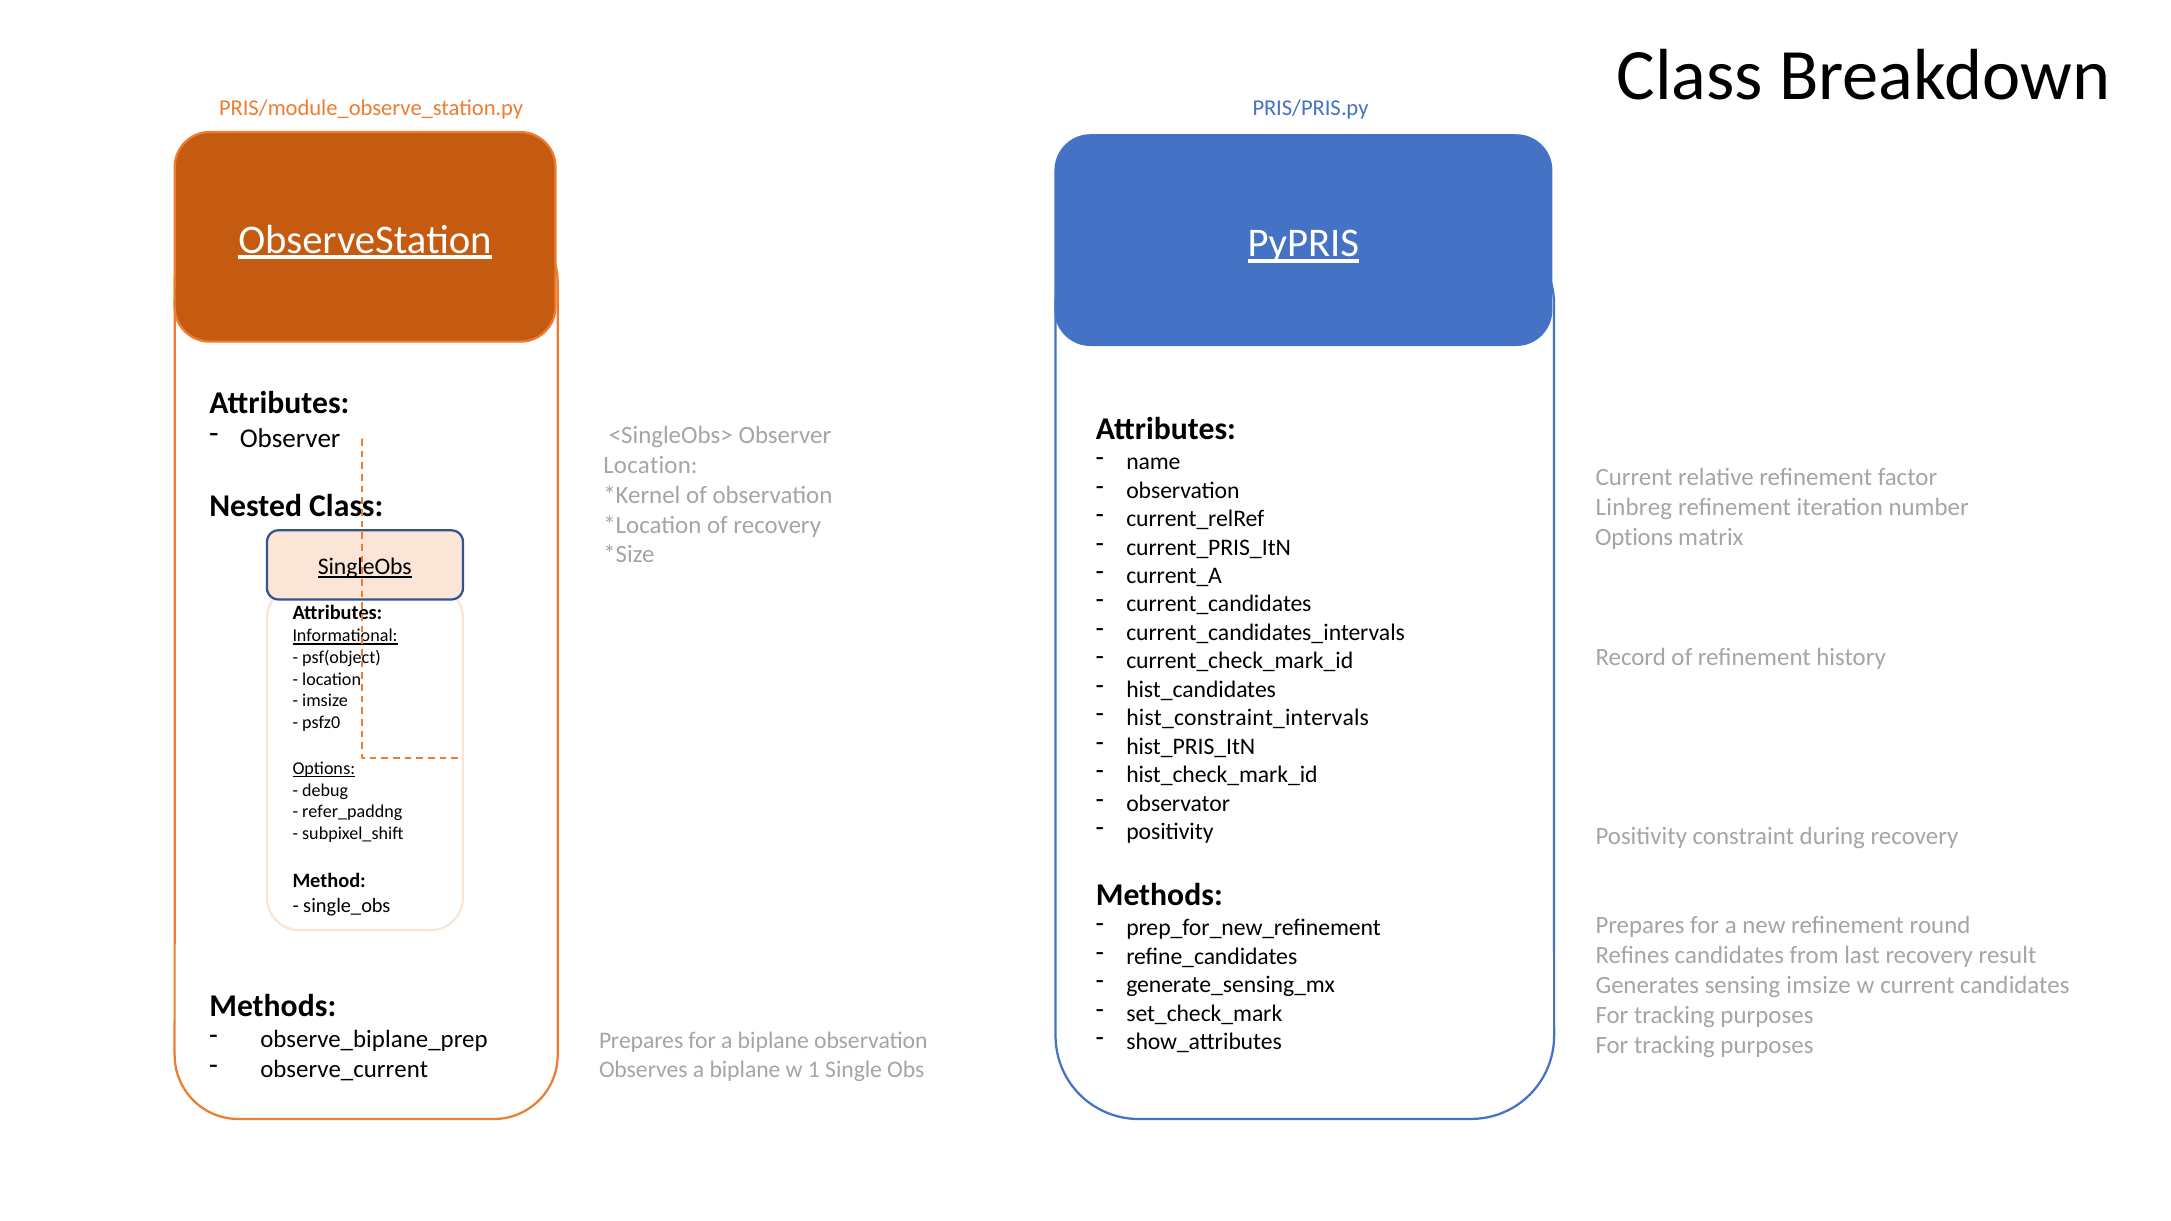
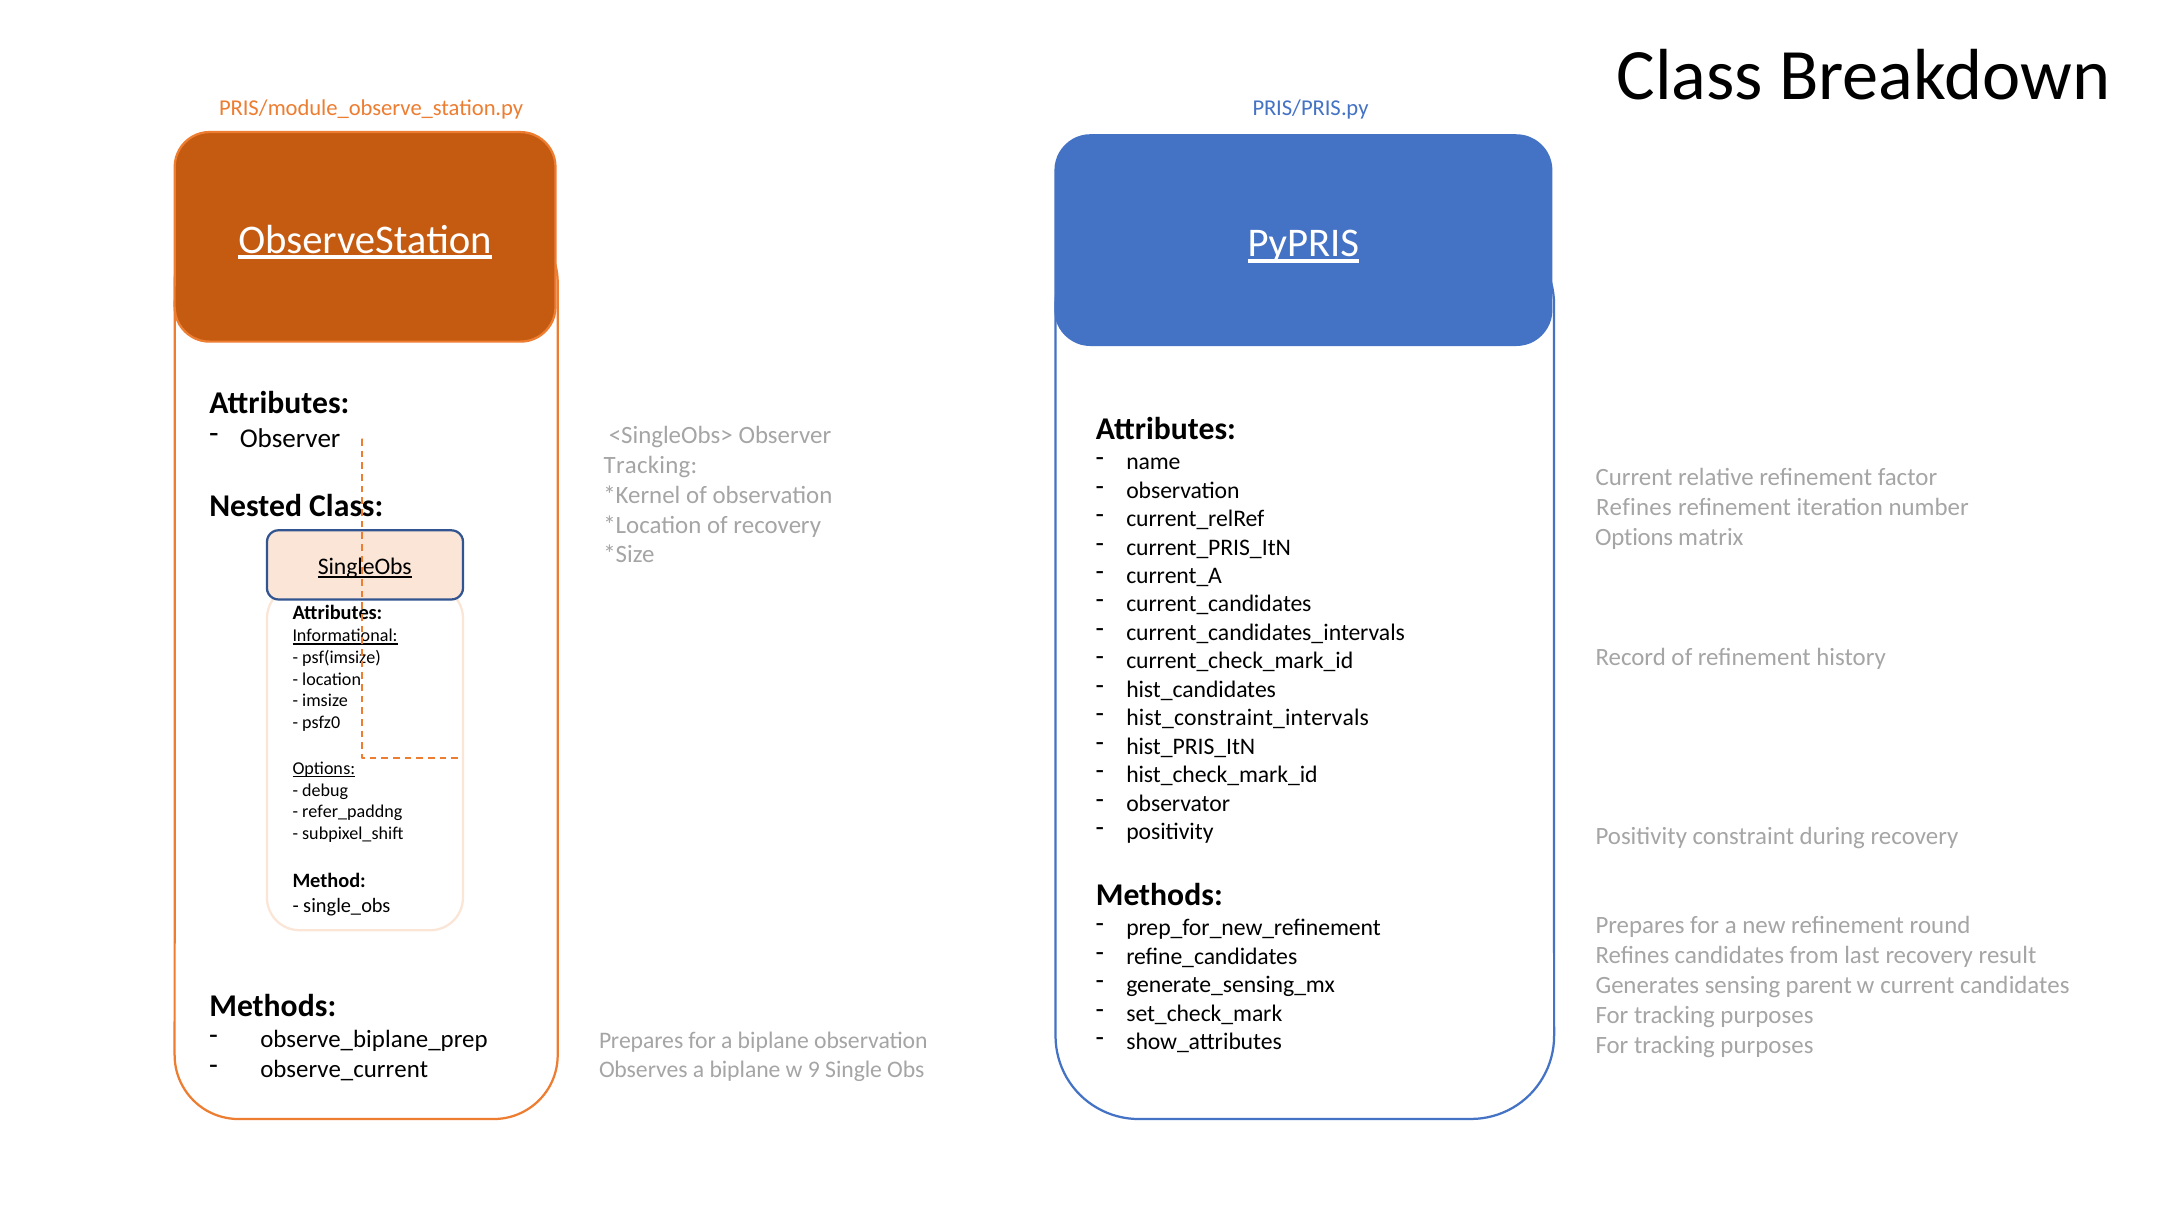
Location at (650, 465): Location -> Tracking
Linbreg at (1634, 508): Linbreg -> Refines
psf(object: psf(object -> psf(imsize
sensing imsize: imsize -> parent
1: 1 -> 9
